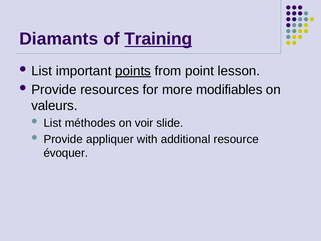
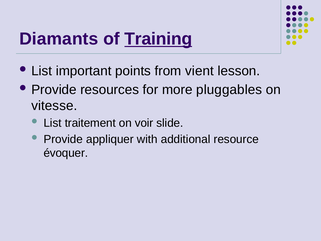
points underline: present -> none
point: point -> vient
modifiables: modifiables -> pluggables
valeurs: valeurs -> vitesse
méthodes: méthodes -> traitement
